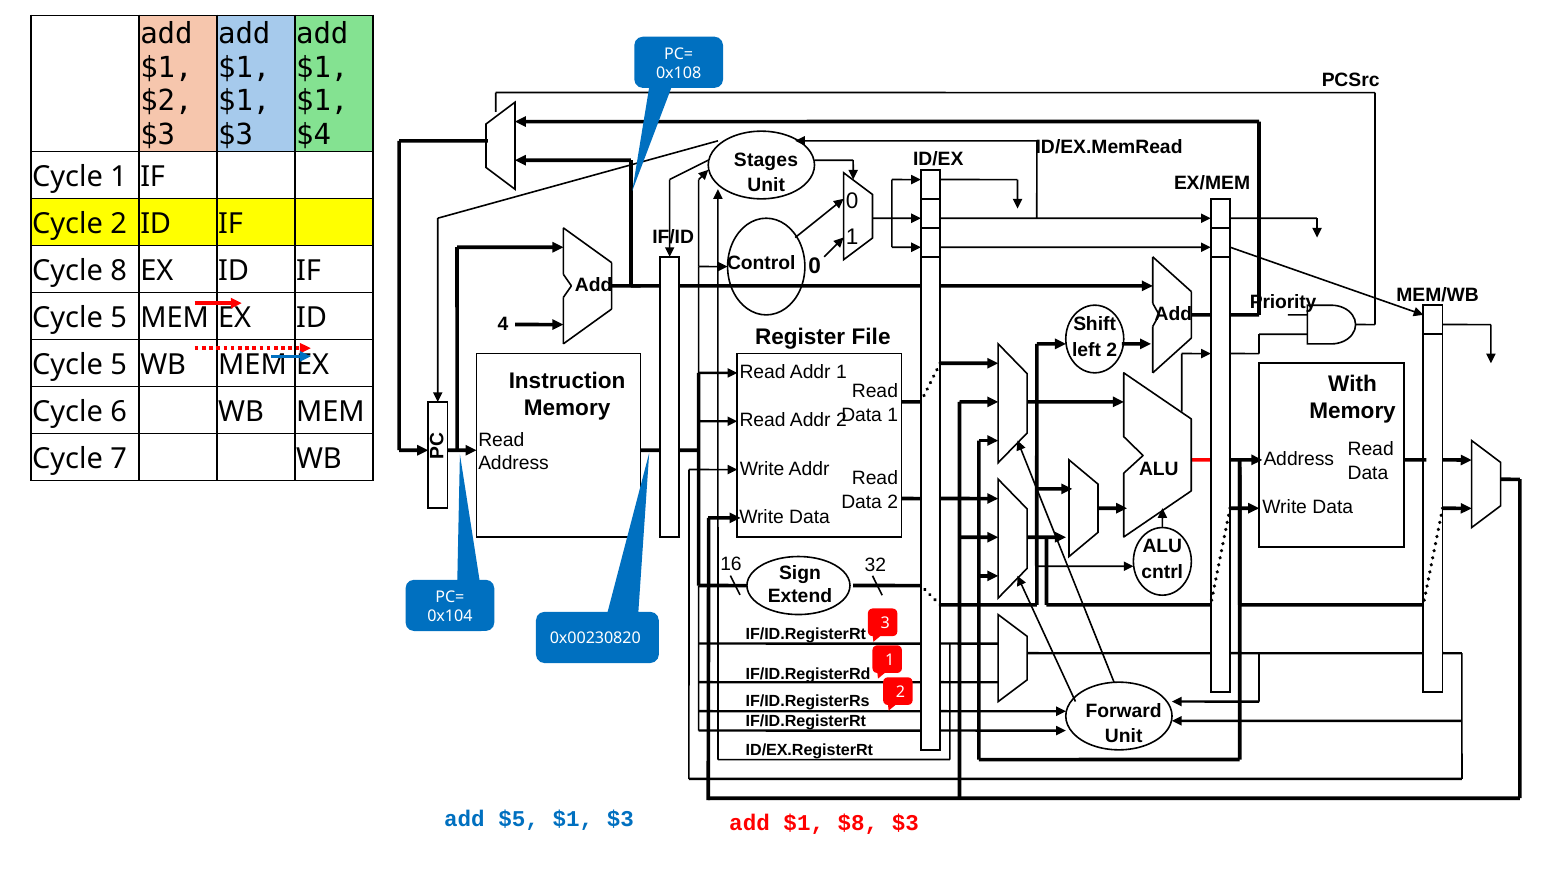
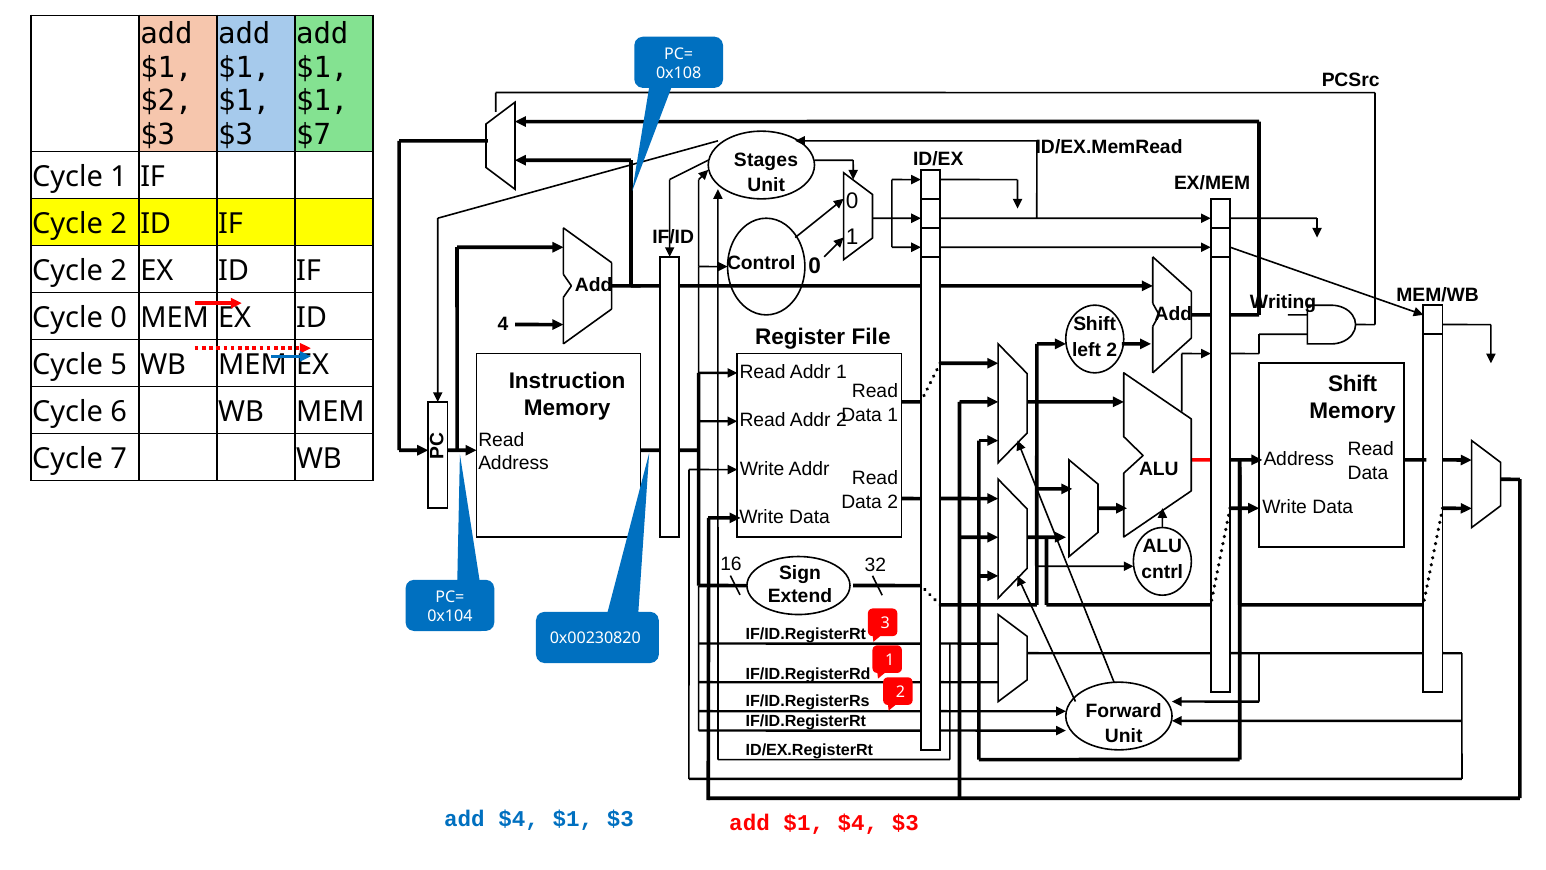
$4: $4 -> $7
8 at (119, 271): 8 -> 2
Priority: Priority -> Writing
5 at (119, 318): 5 -> 0
With at (1353, 384): With -> Shift
add $5: $5 -> $4
$1 $8: $8 -> $4
